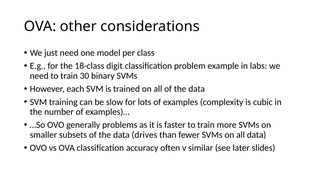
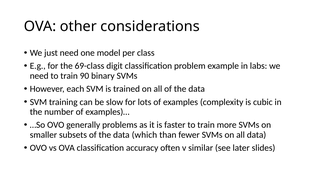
18-class: 18-class -> 69-class
30: 30 -> 90
drives: drives -> which
